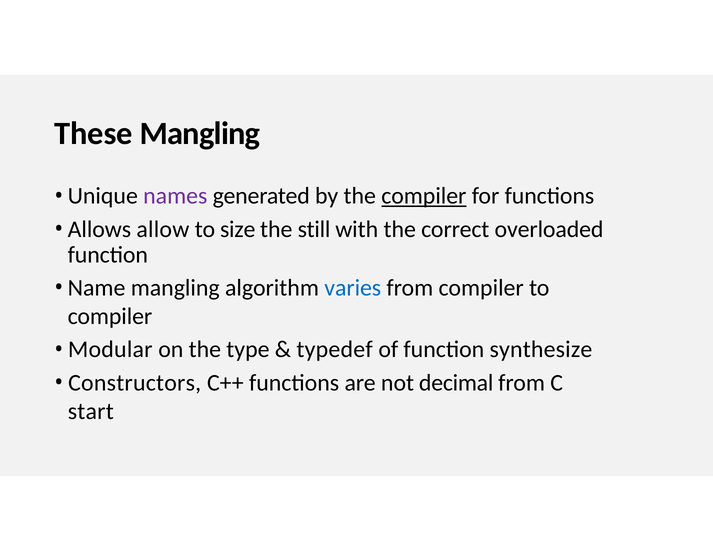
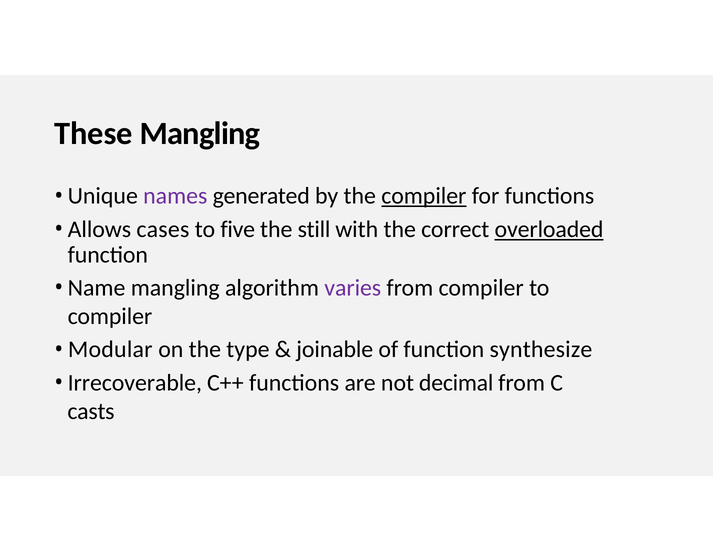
allow: allow -> cases
size: size -> five
overloaded underline: none -> present
varies colour: blue -> purple
typedef: typedef -> joinable
Constructors: Constructors -> Irrecoverable
start: start -> casts
